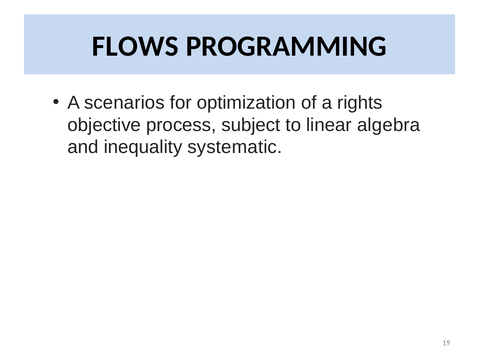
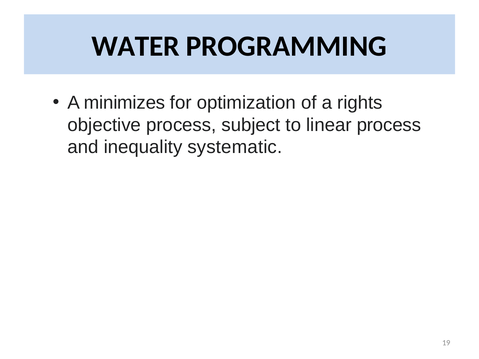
FLOWS: FLOWS -> WATER
scenarios: scenarios -> minimizes
linear algebra: algebra -> process
